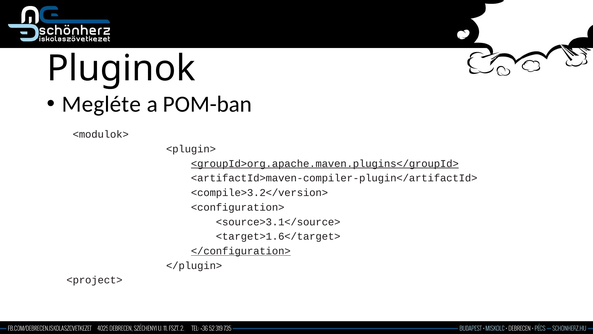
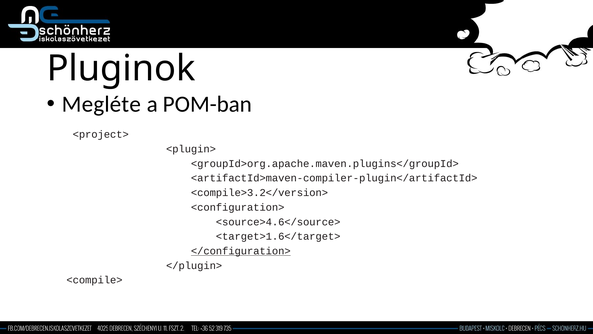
<modulok>: <modulok> -> <project>
<groupId>org.apache.maven.plugins</groupId> underline: present -> none
<source>3.1</source>: <source>3.1</source> -> <source>4.6</source>
<project>: <project> -> <compile>
